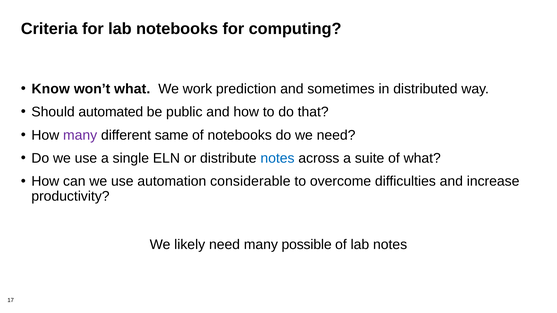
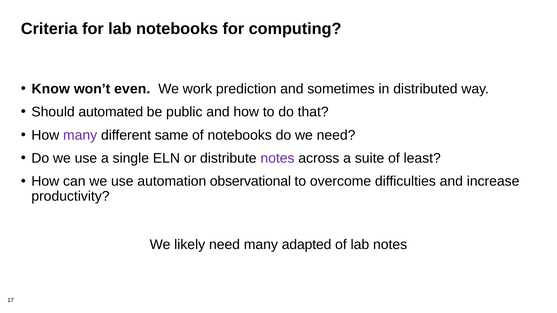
won’t what: what -> even
notes at (277, 158) colour: blue -> purple
of what: what -> least
considerable: considerable -> observational
possible: possible -> adapted
